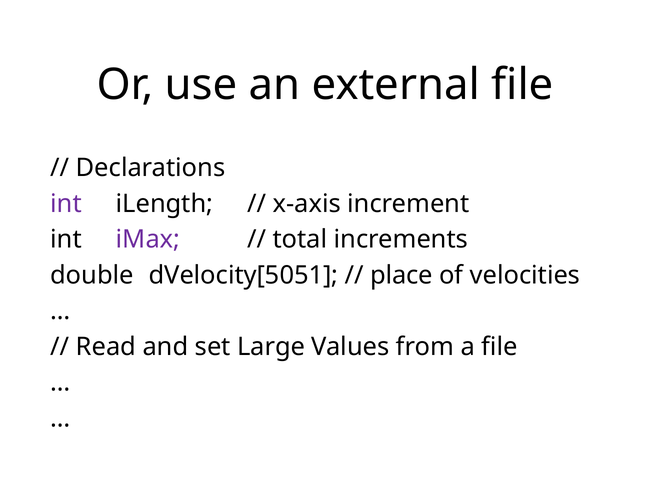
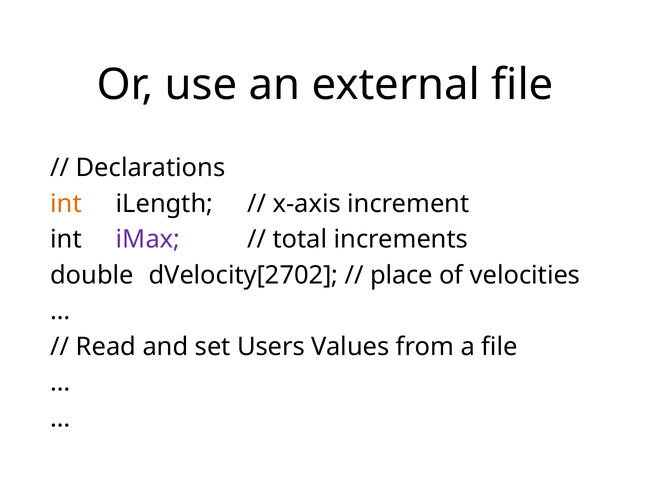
int at (66, 204) colour: purple -> orange
dVelocity[5051: dVelocity[5051 -> dVelocity[2702
Large: Large -> Users
